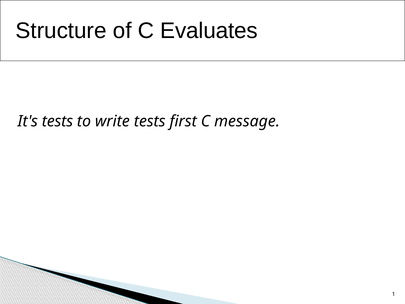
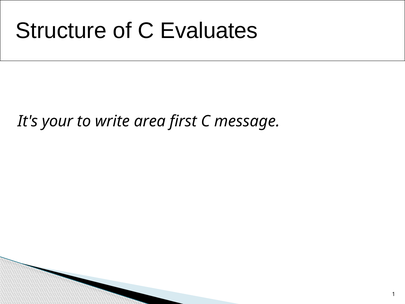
It's tests: tests -> your
write tests: tests -> area
